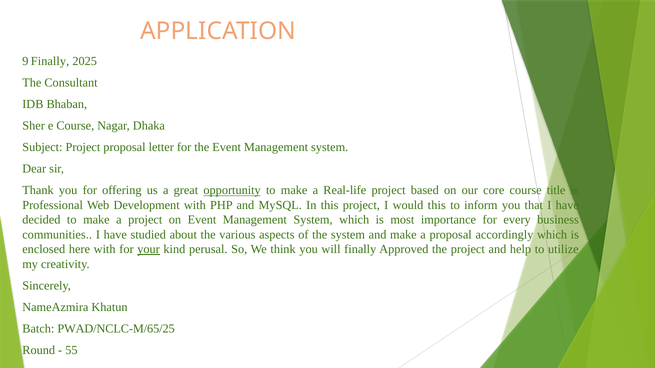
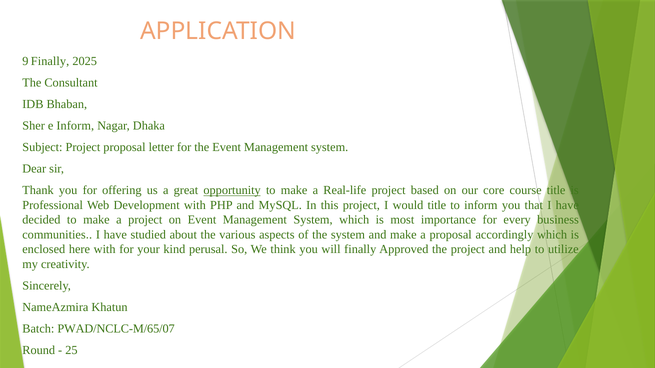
e Course: Course -> Inform
would this: this -> title
your underline: present -> none
PWAD/NCLC-M/65/25: PWAD/NCLC-M/65/25 -> PWAD/NCLC-M/65/07
55: 55 -> 25
